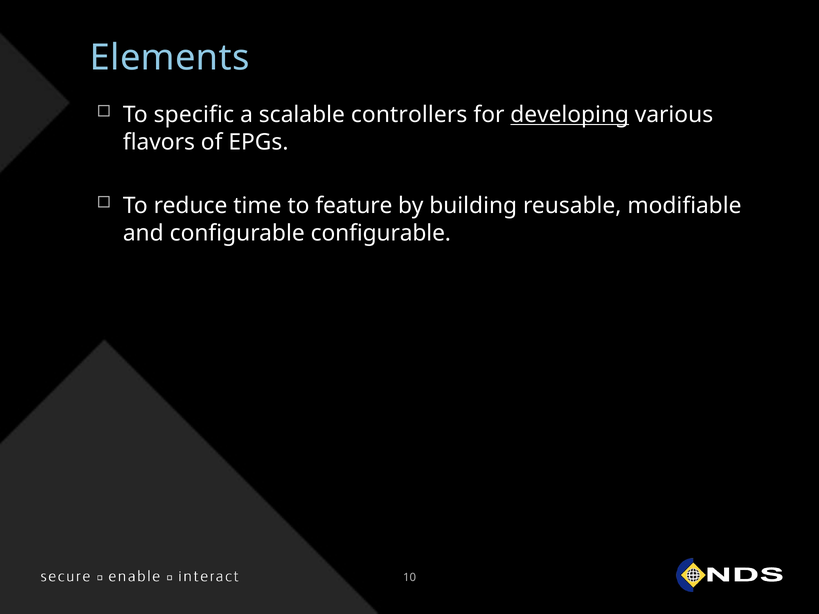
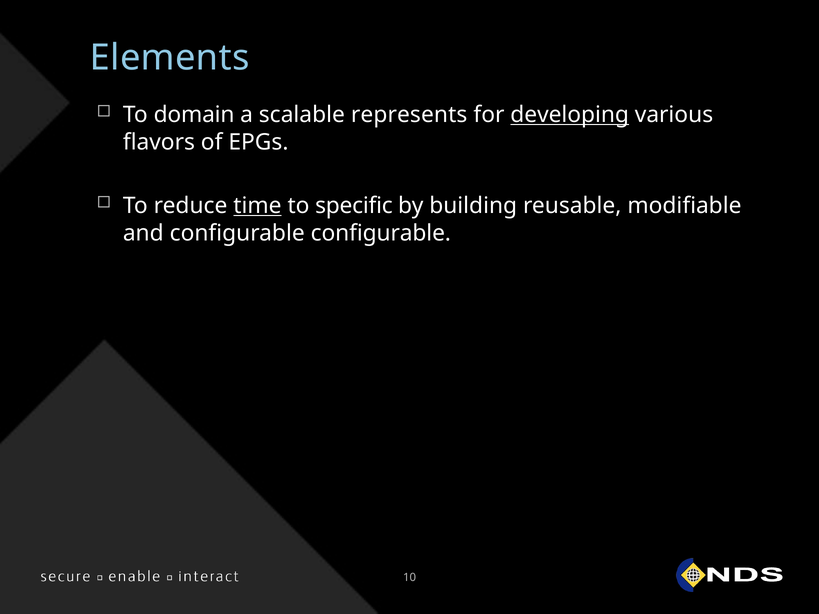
specific: specific -> domain
controllers: controllers -> represents
time underline: none -> present
feature: feature -> specific
